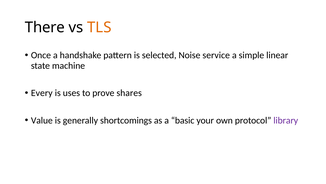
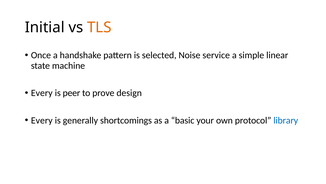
There: There -> Initial
uses: uses -> peer
shares: shares -> design
Value at (42, 120): Value -> Every
library colour: purple -> blue
